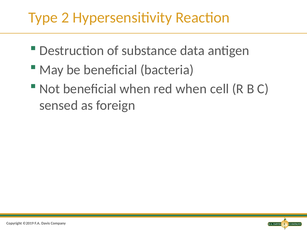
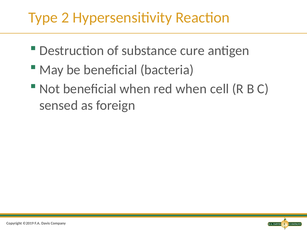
data: data -> cure
